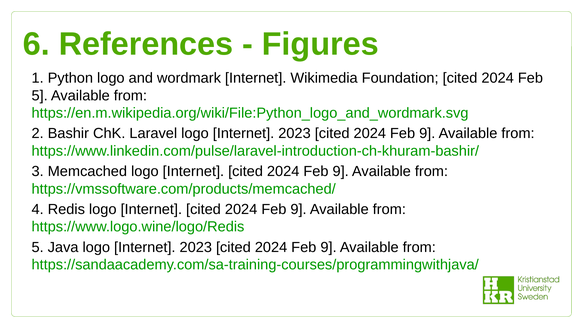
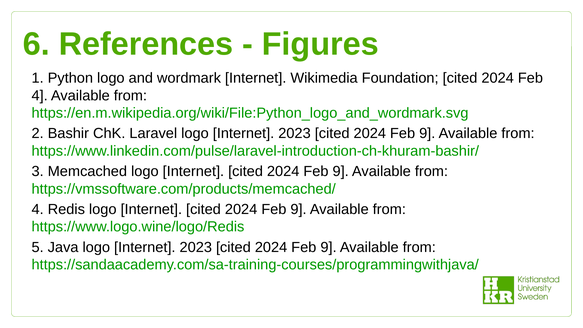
5 at (40, 96): 5 -> 4
